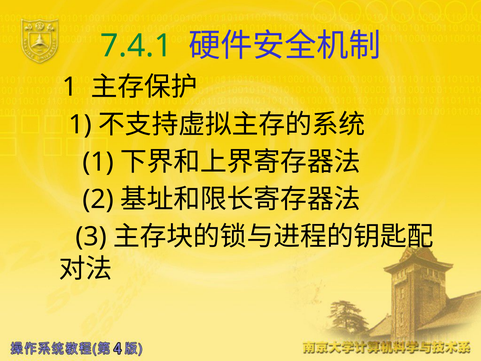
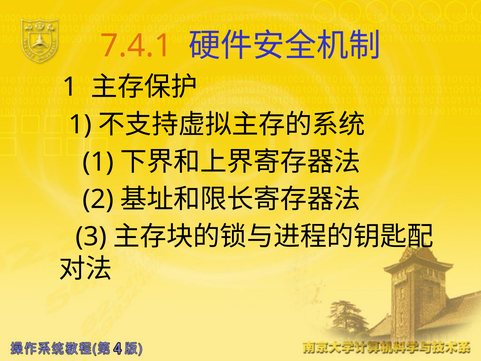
7.4.1 colour: green -> orange
